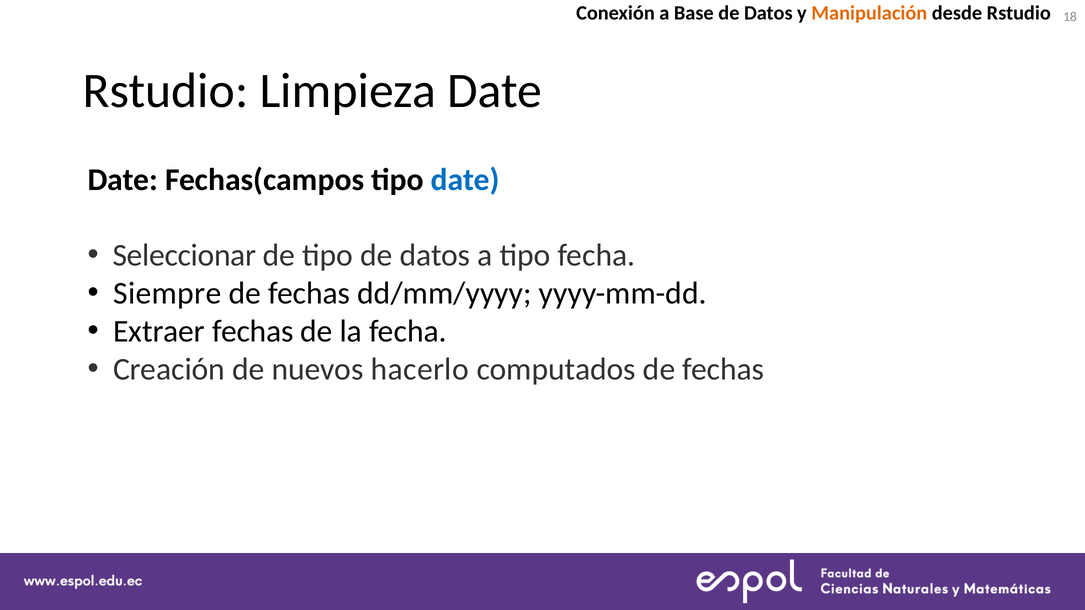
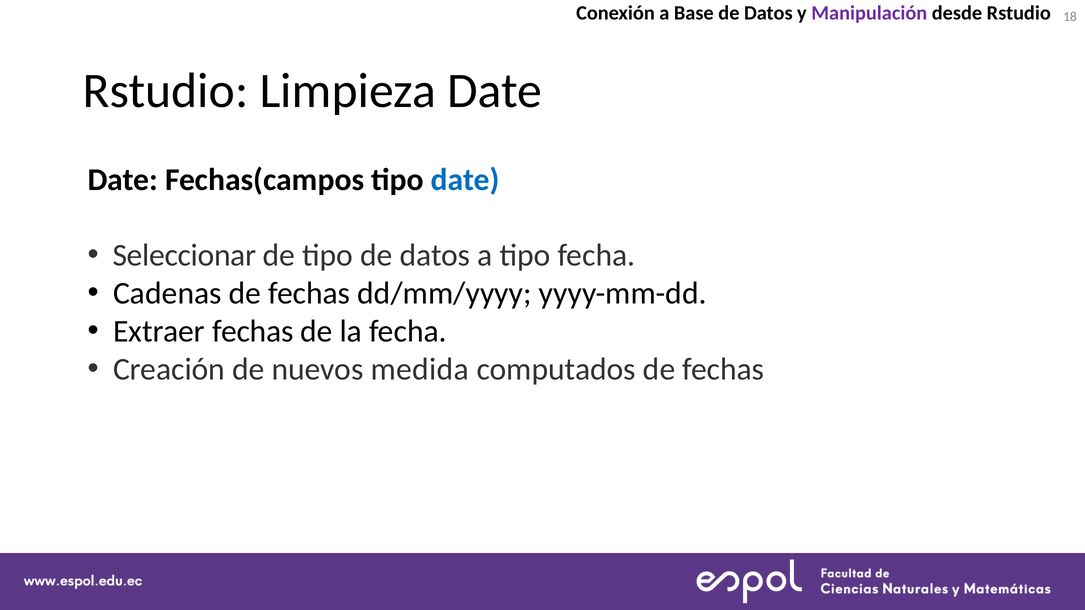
Manipulación colour: orange -> purple
Siempre: Siempre -> Cadenas
hacerlo: hacerlo -> medida
